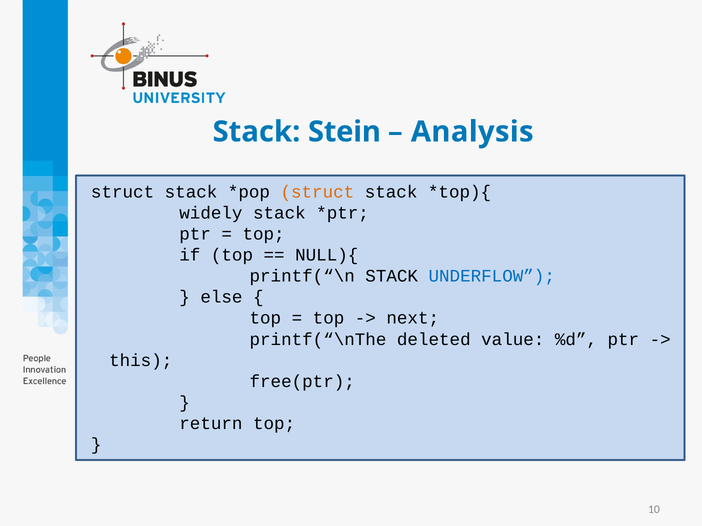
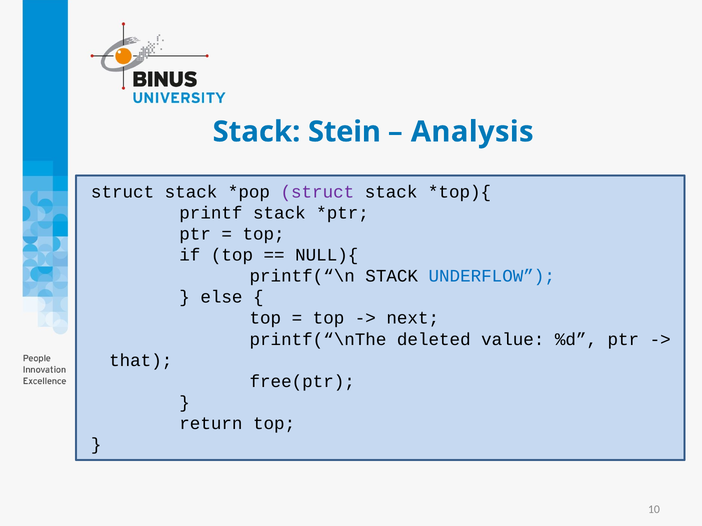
struct at (317, 192) colour: orange -> purple
widely: widely -> printf
this: this -> that
